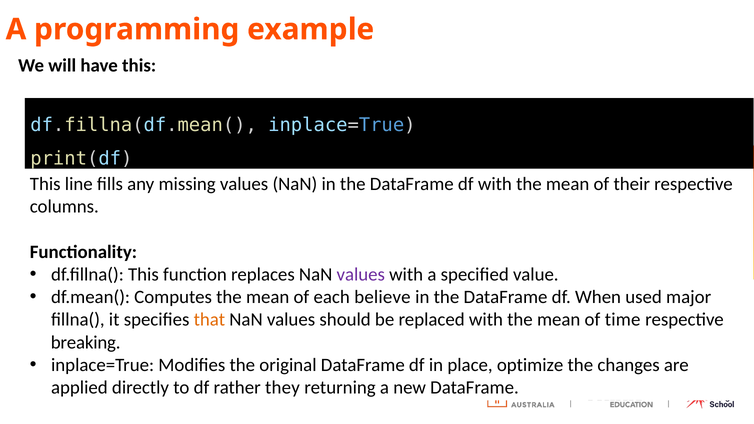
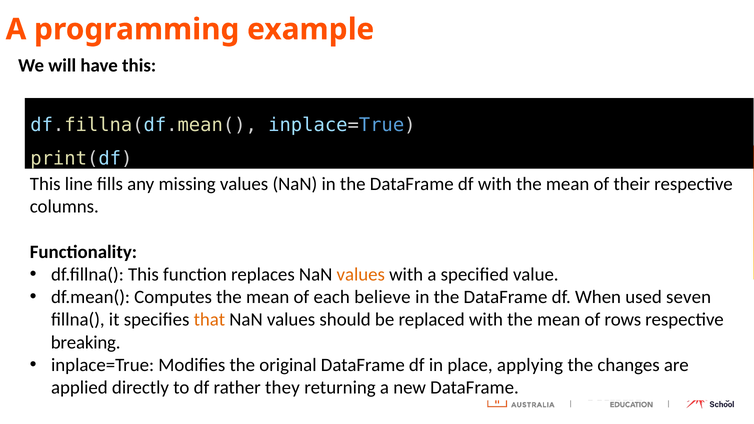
values at (361, 275) colour: purple -> orange
major: major -> seven
time: time -> rows
optimize: optimize -> applying
